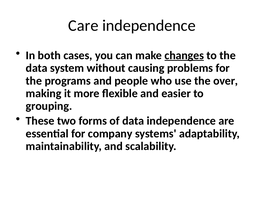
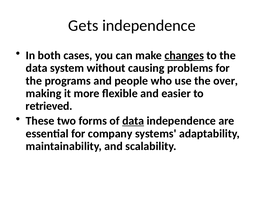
Care: Care -> Gets
grouping: grouping -> retrieved
data at (133, 121) underline: none -> present
